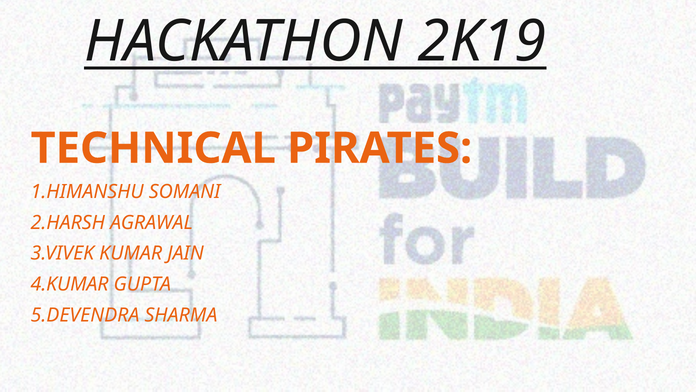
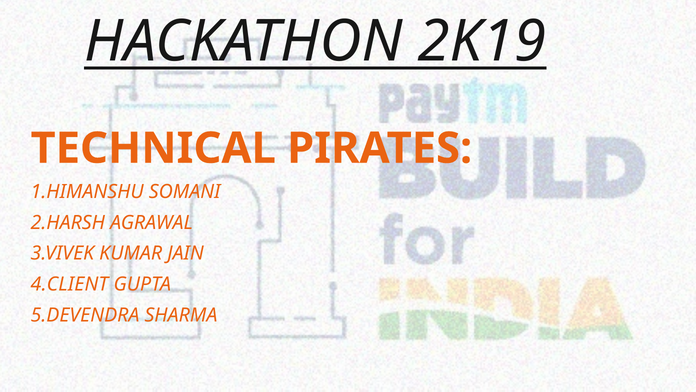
4.KUMAR: 4.KUMAR -> 4.CLIENT
